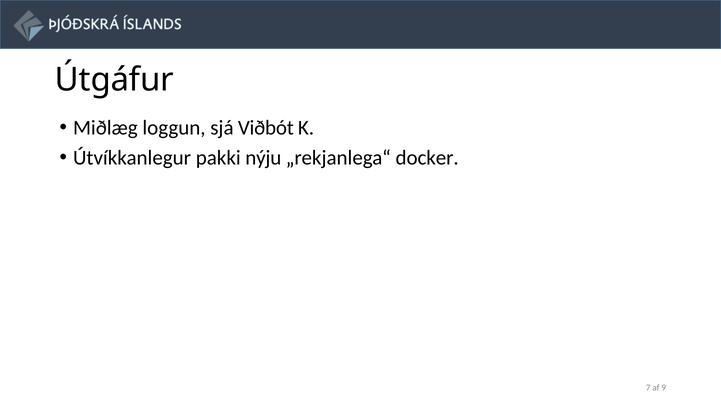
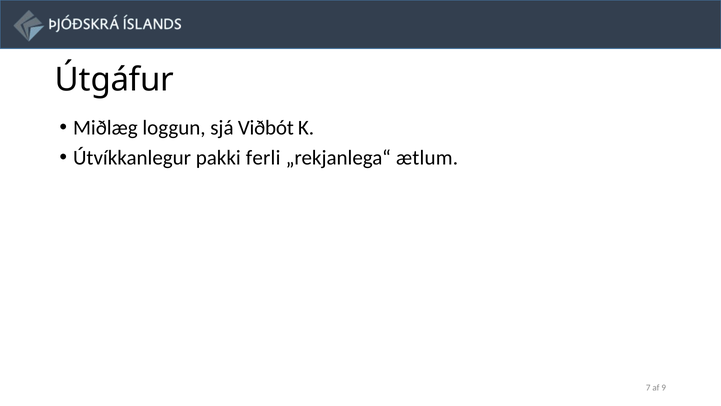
nýju: nýju -> ferli
docker: docker -> ætlum
